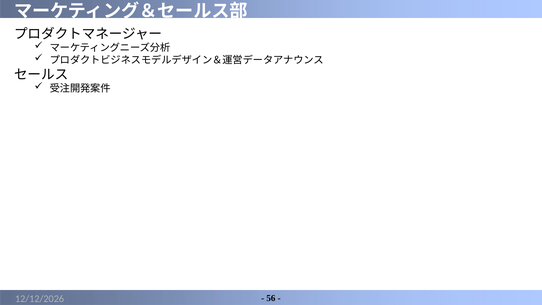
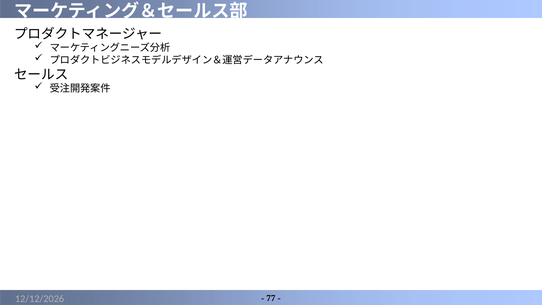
56: 56 -> 77
